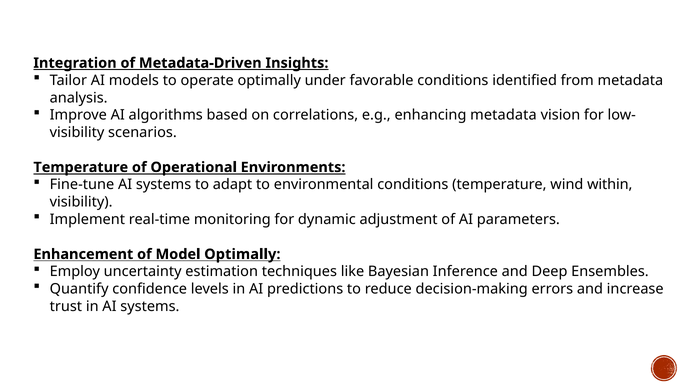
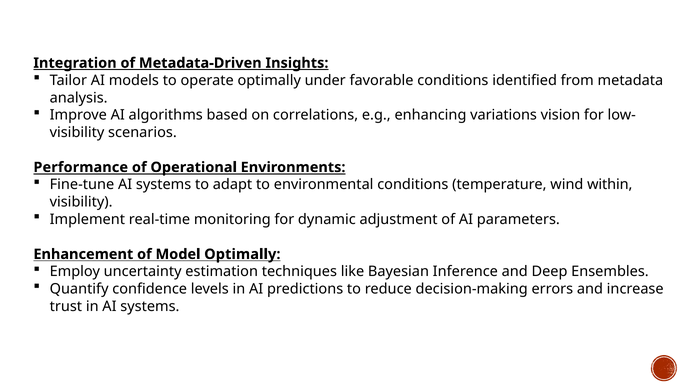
enhancing metadata: metadata -> variations
Temperature at (81, 168): Temperature -> Performance
